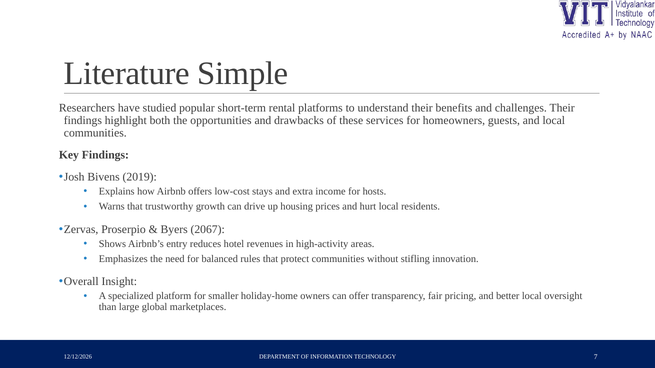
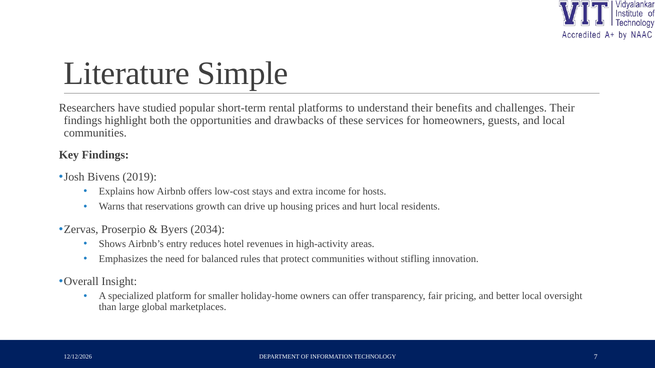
trustworthy: trustworthy -> reservations
2067: 2067 -> 2034
